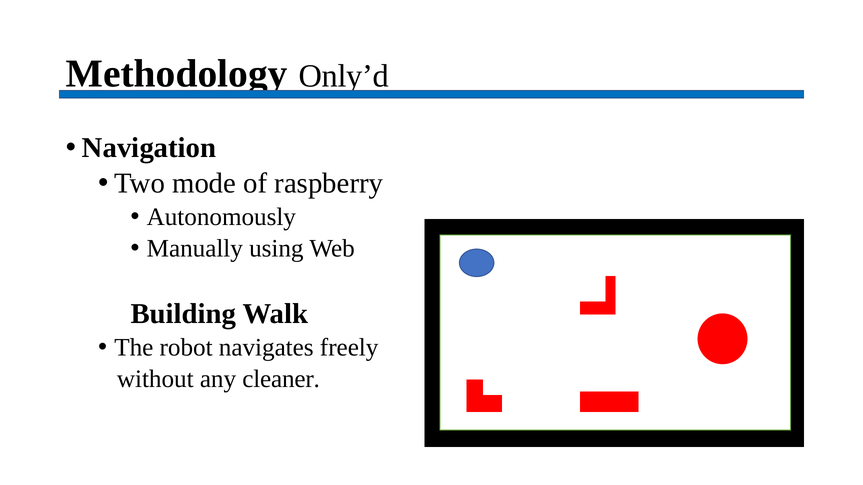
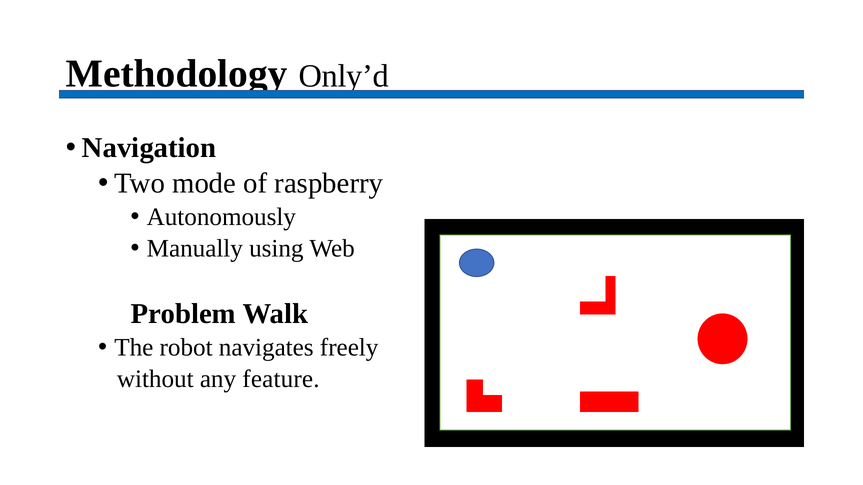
Building: Building -> Problem
cleaner: cleaner -> feature
